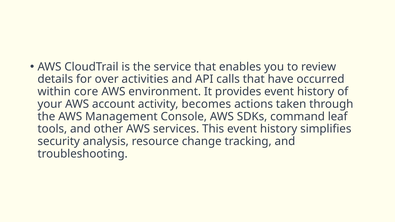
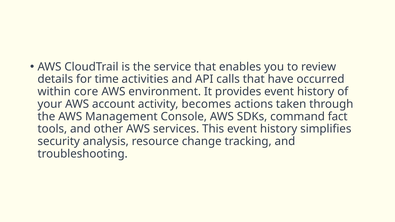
over: over -> time
leaf: leaf -> fact
